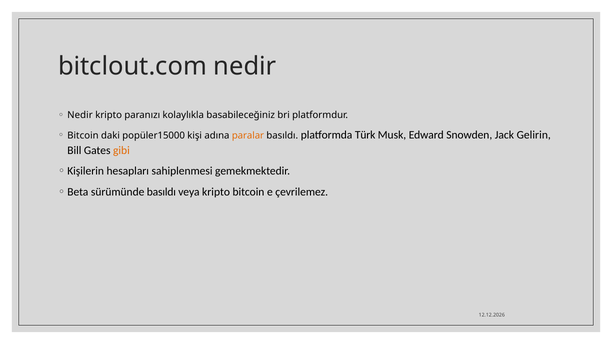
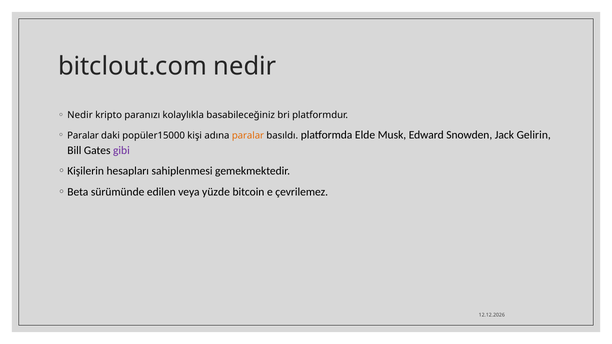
Bitcoin at (83, 136): Bitcoin -> Paralar
Türk: Türk -> Elde
gibi colour: orange -> purple
sürümünde basıldı: basıldı -> edilen
veya kripto: kripto -> yüzde
